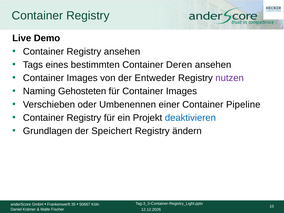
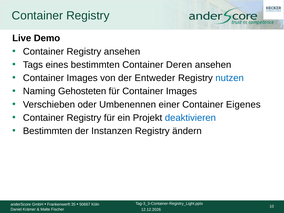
nutzen colour: purple -> blue
Pipeline: Pipeline -> Eigenes
Grundlagen at (48, 131): Grundlagen -> Bestimmten
Speichert: Speichert -> Instanzen
